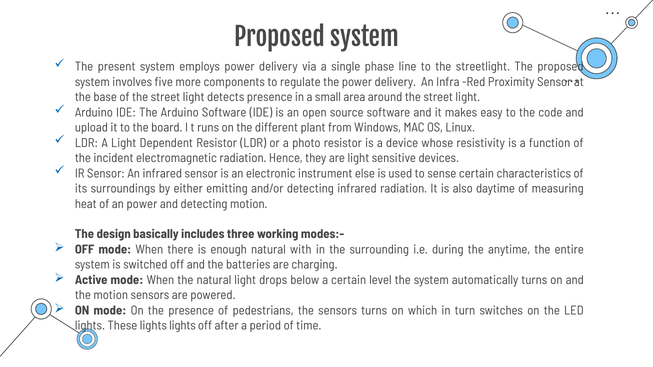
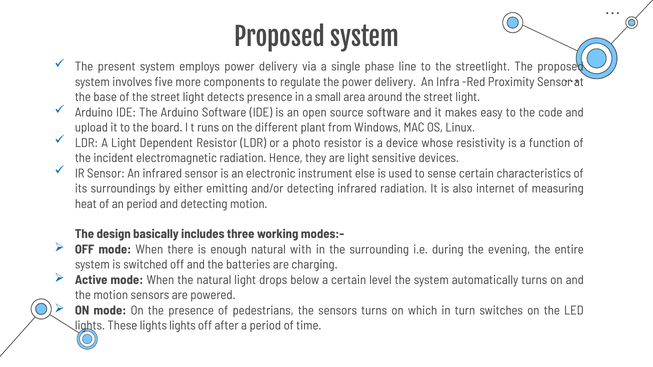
daytime: daytime -> internet
an power: power -> period
anytime: anytime -> evening
